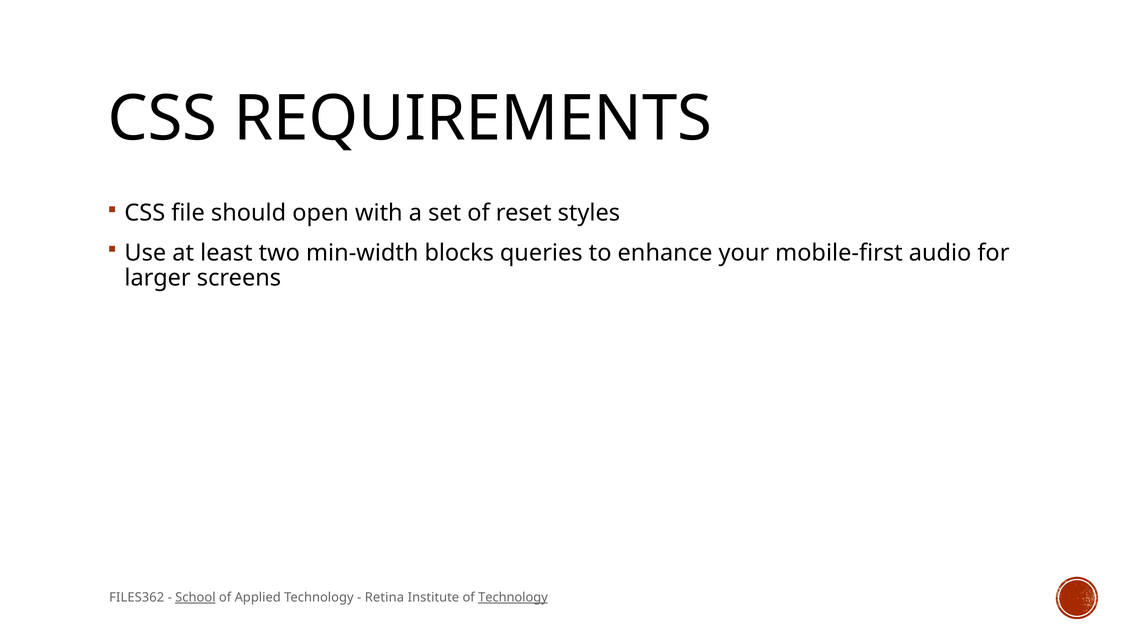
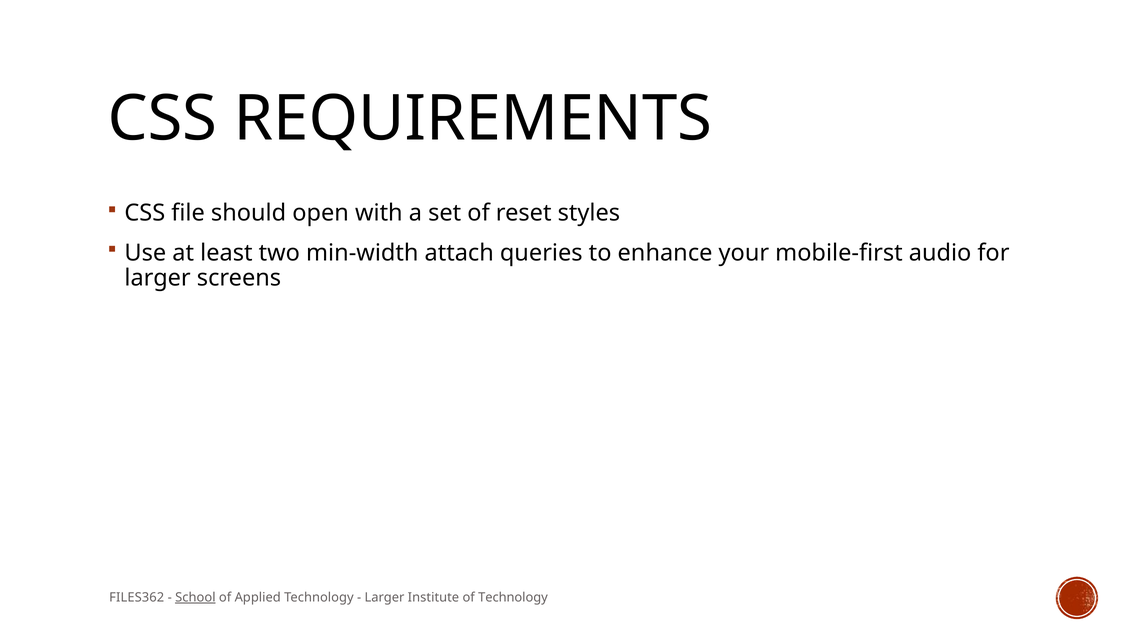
blocks: blocks -> attach
Retina at (384, 598): Retina -> Larger
Technology at (513, 598) underline: present -> none
